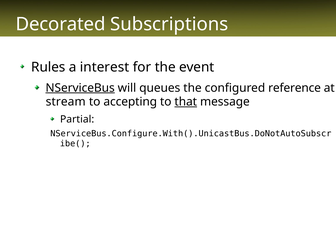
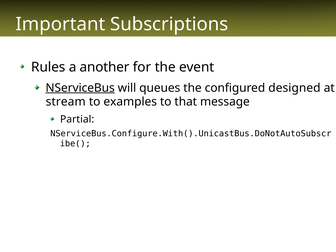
Decorated: Decorated -> Important
interest: interest -> another
reference: reference -> designed
accepting: accepting -> examples
that underline: present -> none
